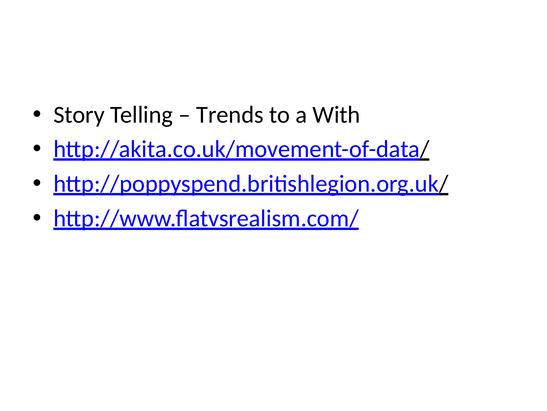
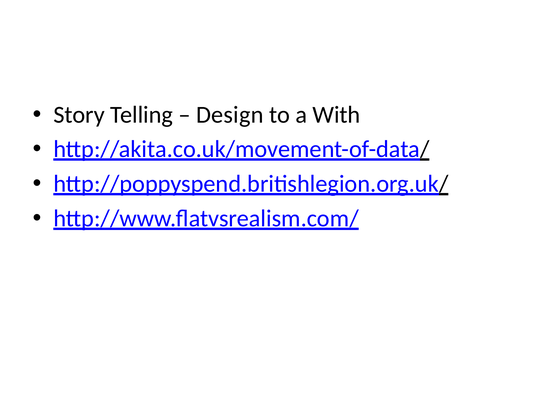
Trends: Trends -> Design
